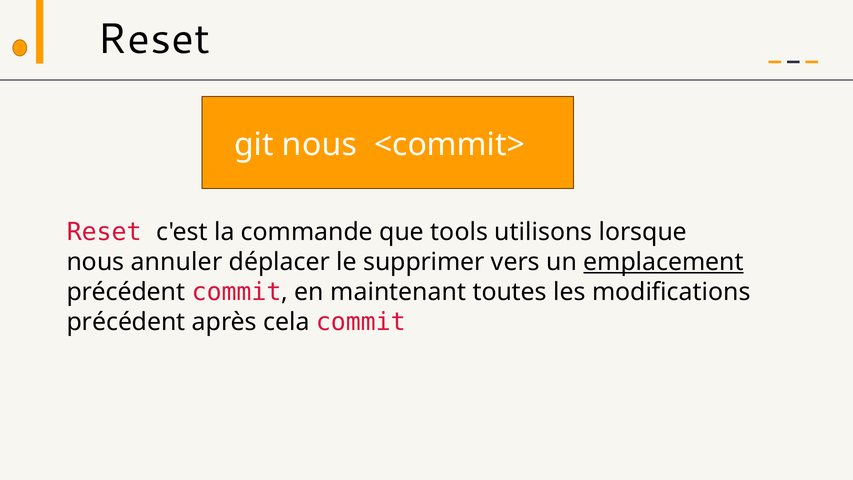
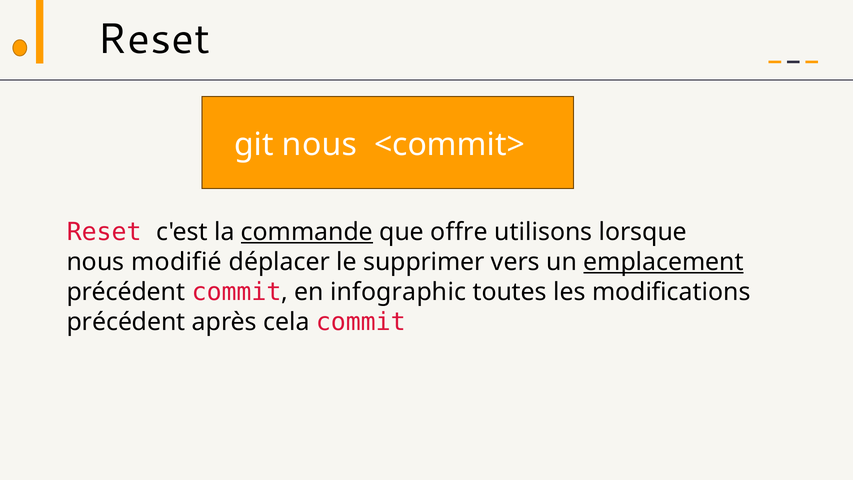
commande underline: none -> present
tools: tools -> offre
annuler: annuler -> modifié
maintenant: maintenant -> infographic
